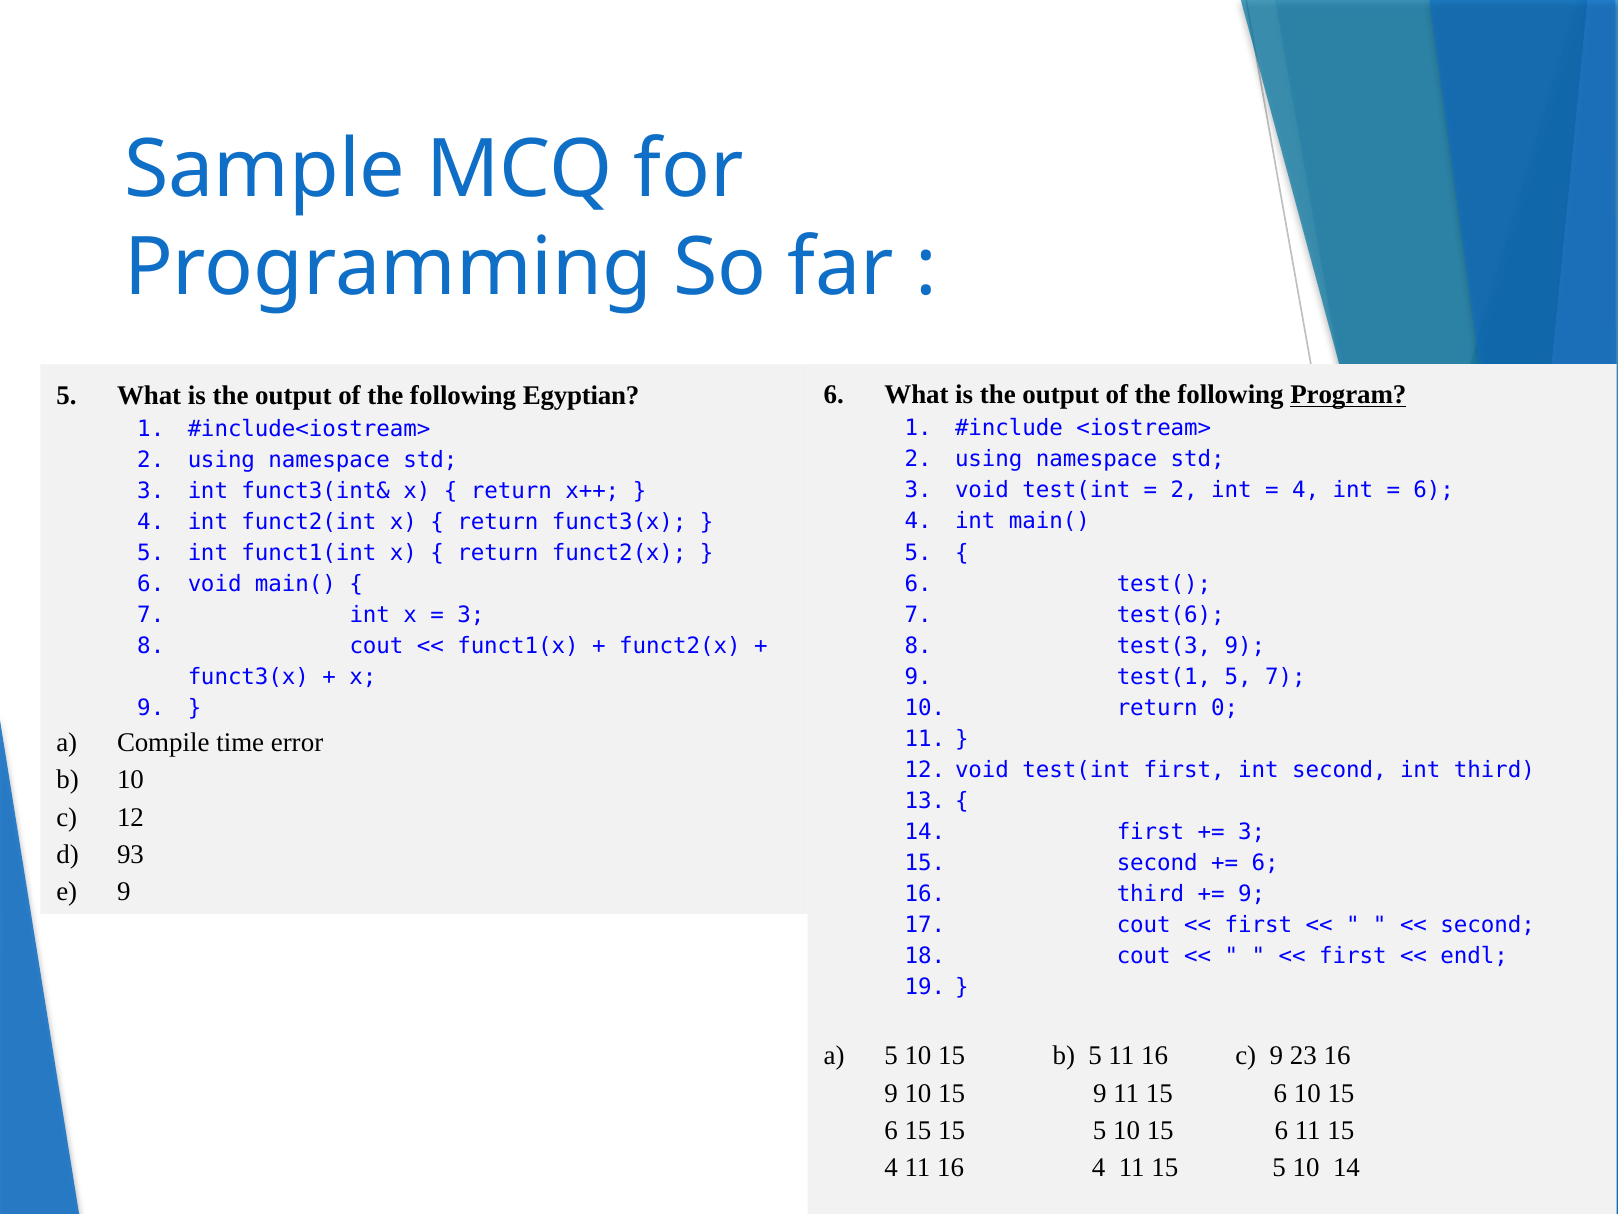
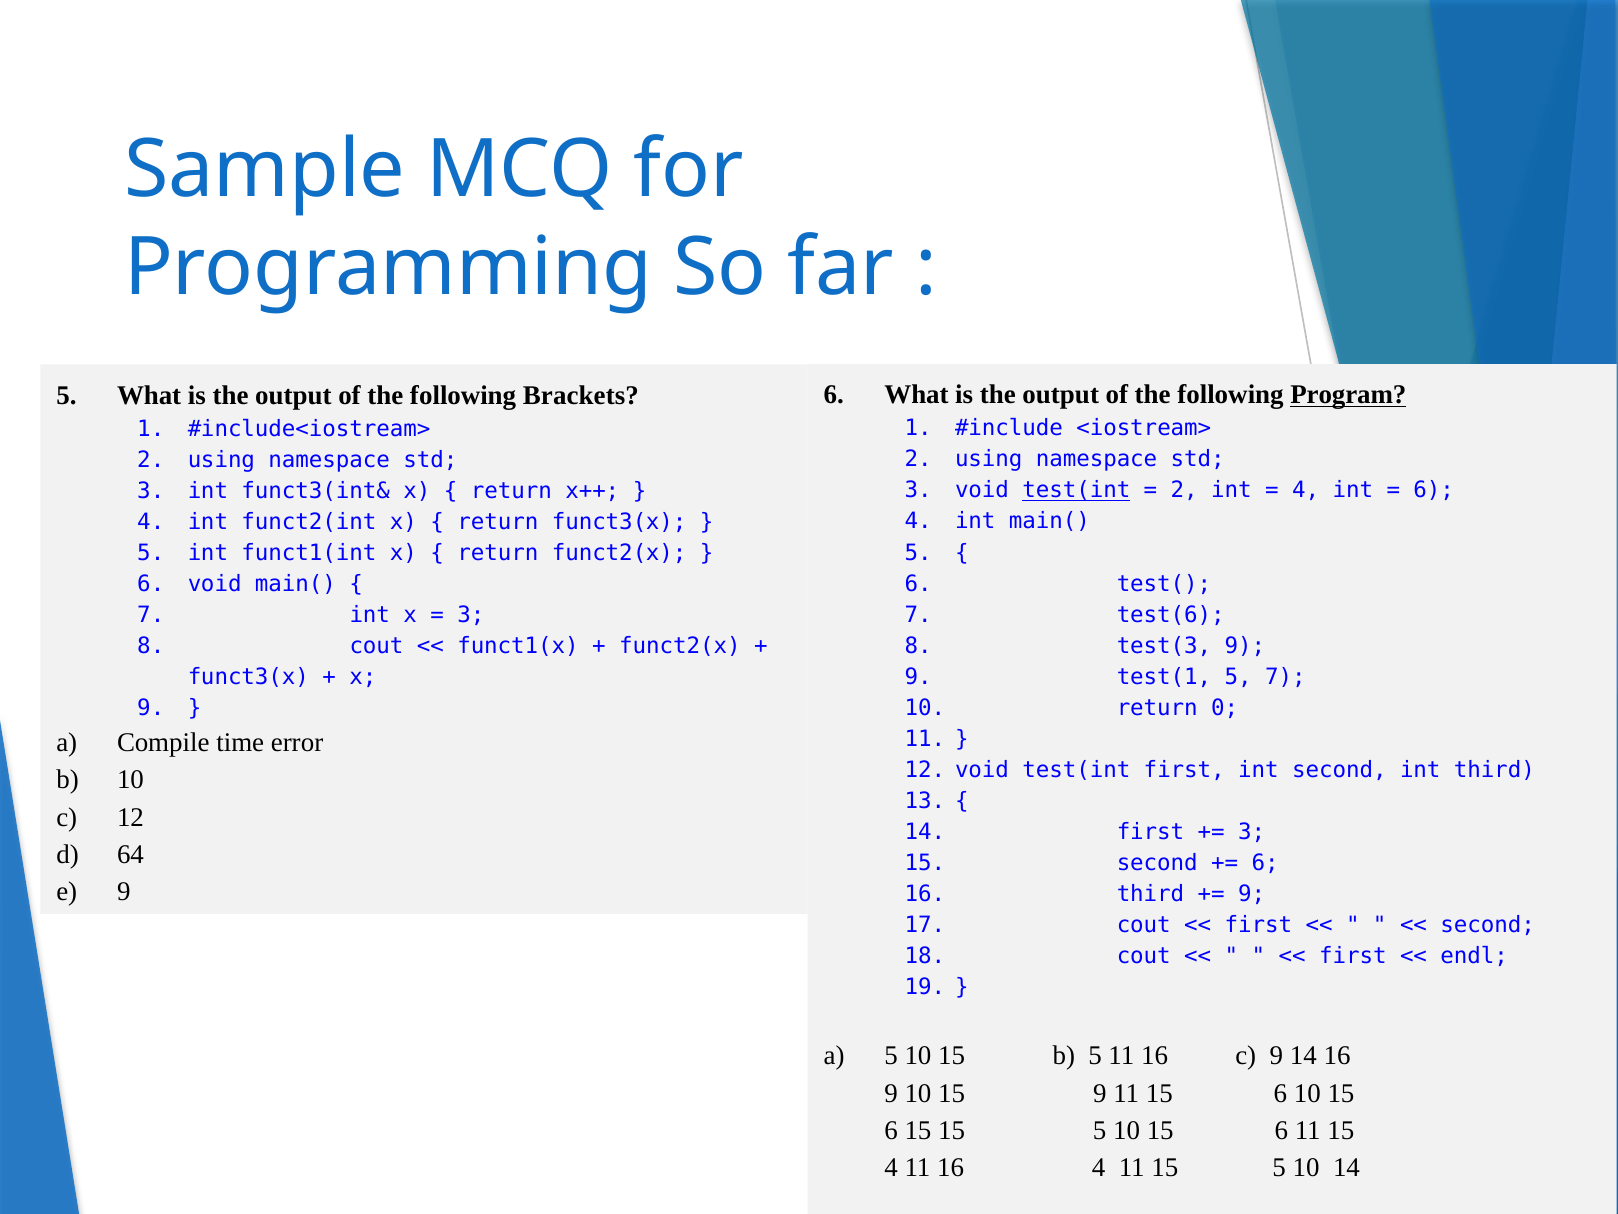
Egyptian: Egyptian -> Brackets
test(int at (1076, 490) underline: none -> present
93: 93 -> 64
9 23: 23 -> 14
